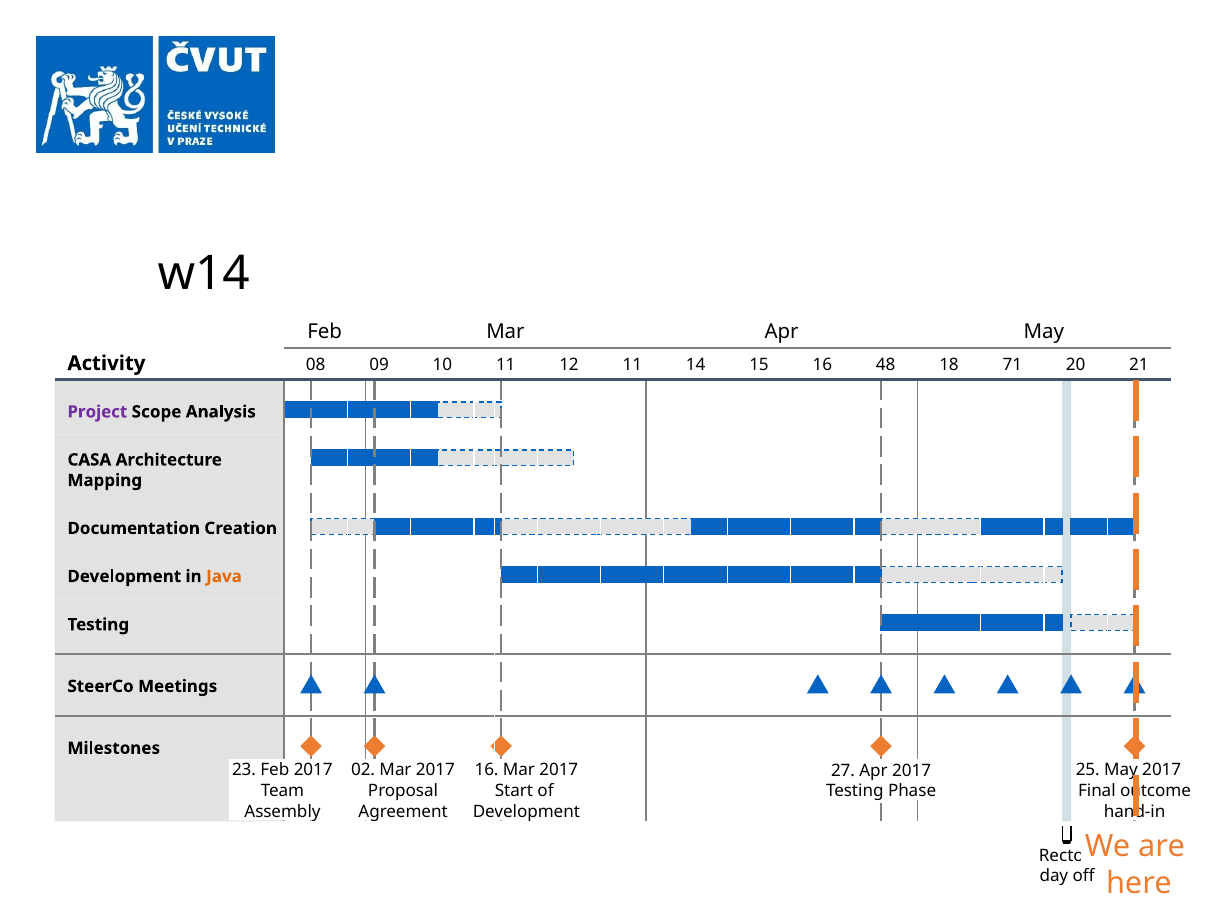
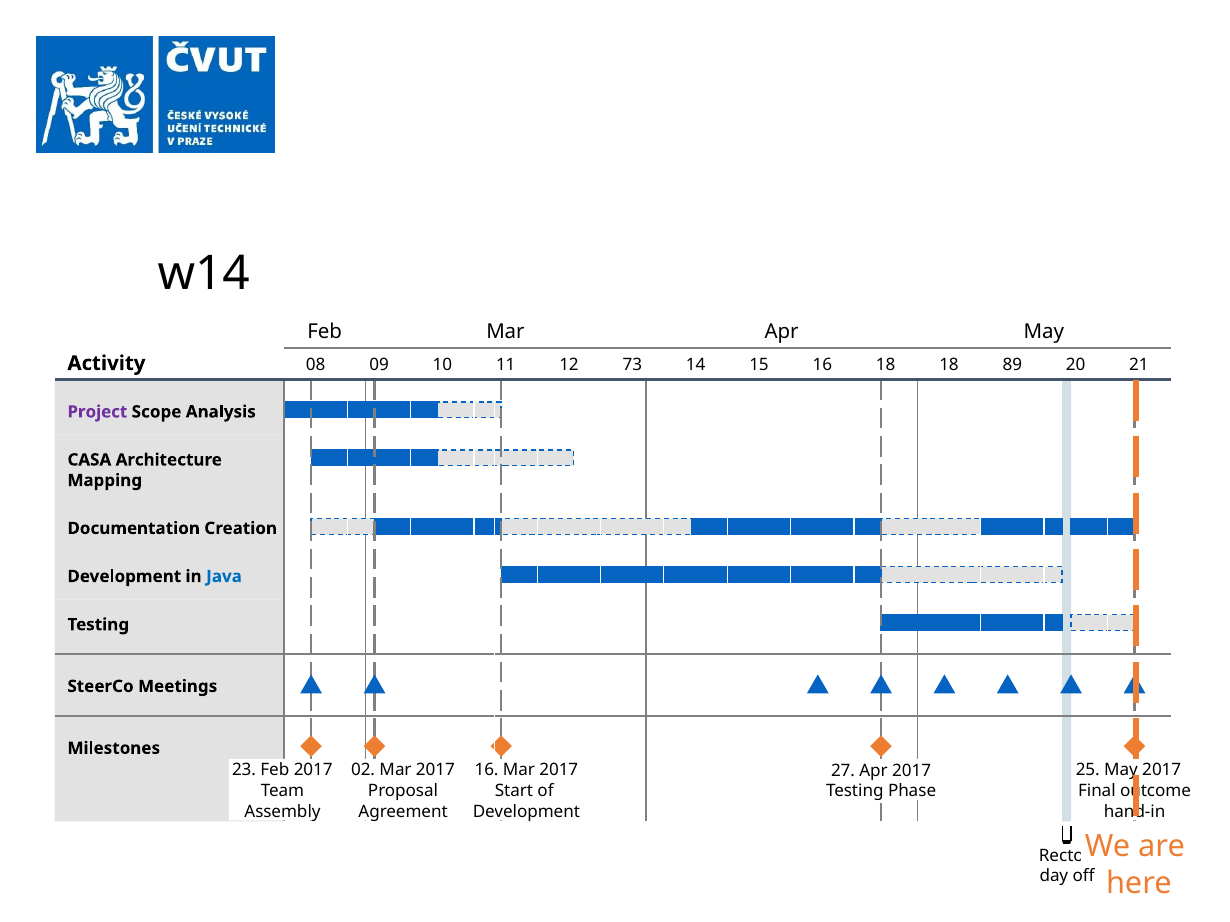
12 11: 11 -> 73
16 48: 48 -> 18
71: 71 -> 89
Java colour: orange -> blue
